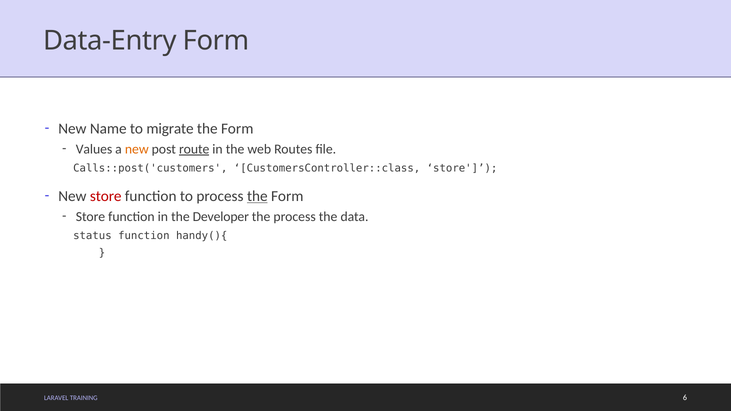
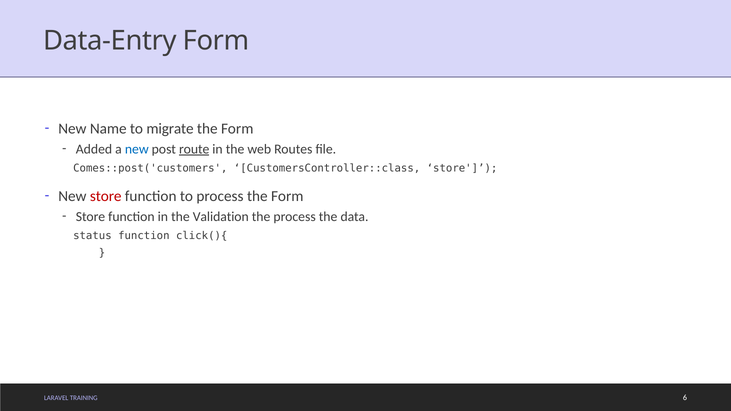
Values: Values -> Added
new at (137, 149) colour: orange -> blue
Calls::post('customers: Calls::post('customers -> Comes::post('customers
the at (257, 196) underline: present -> none
Developer: Developer -> Validation
handy(){: handy(){ -> click(){
